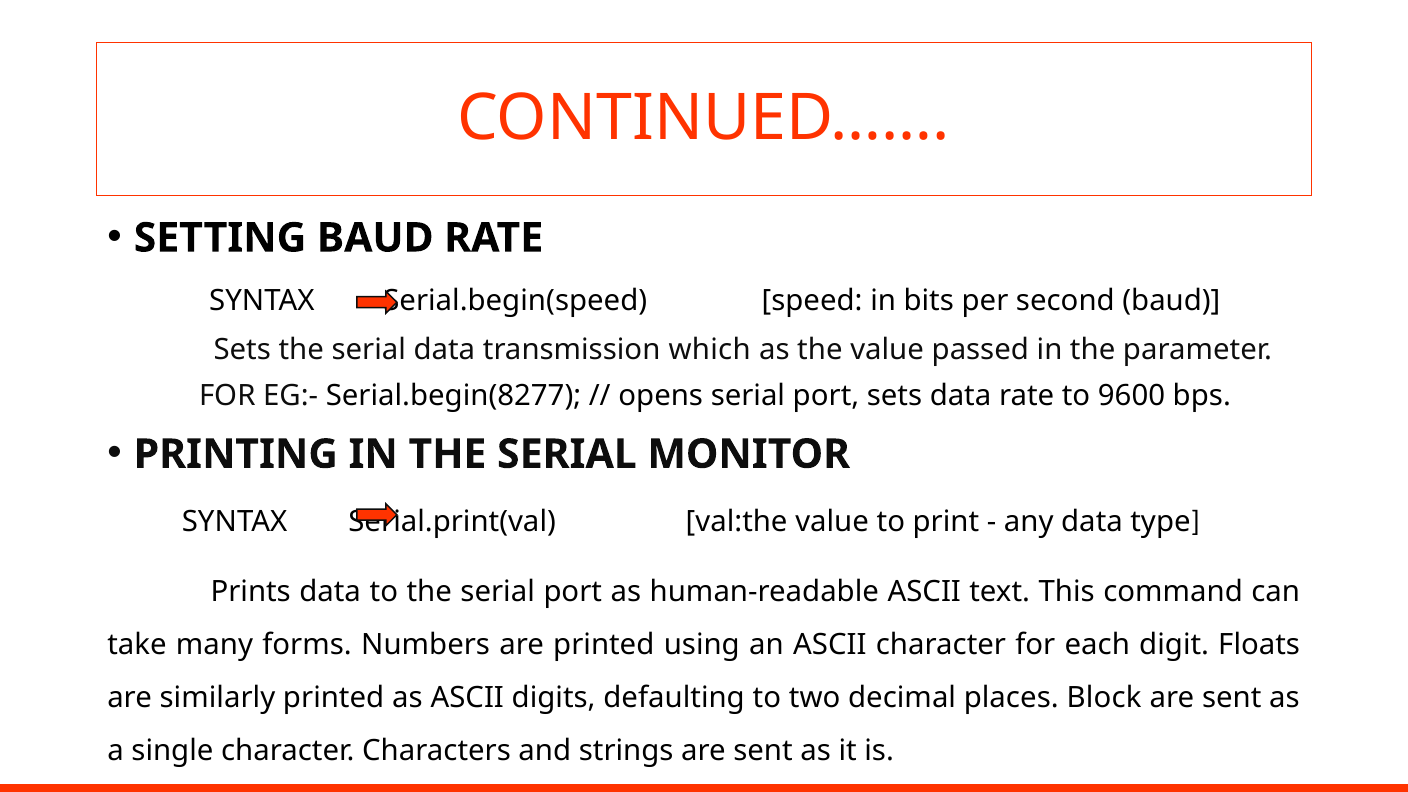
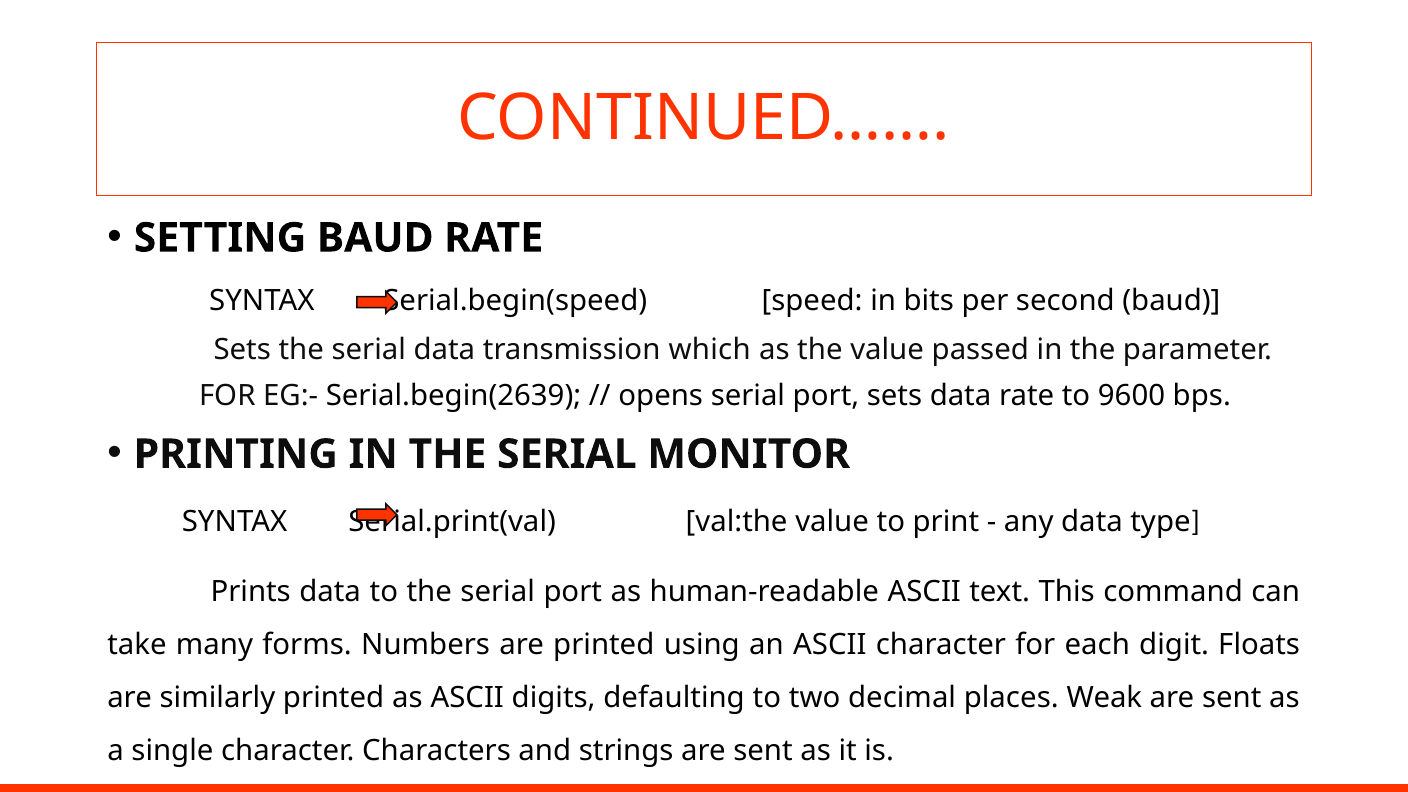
Serial.begin(8277: Serial.begin(8277 -> Serial.begin(2639
Block: Block -> Weak
